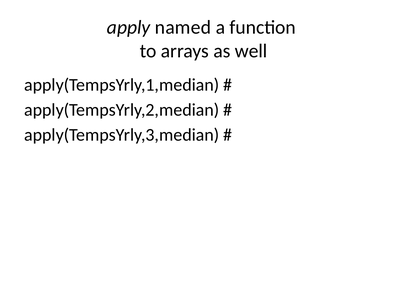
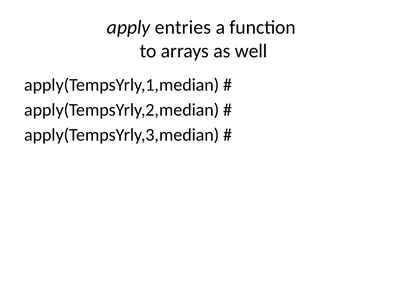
named: named -> entries
